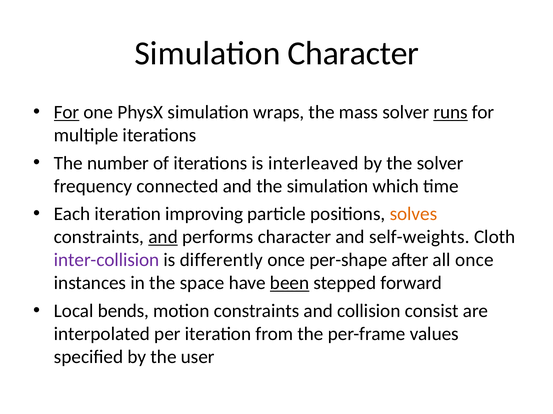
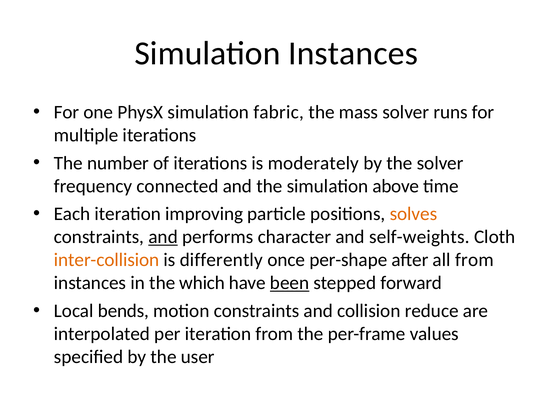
Simulation Character: Character -> Instances
For at (67, 112) underline: present -> none
wraps: wraps -> fabric
runs underline: present -> none
interleaved: interleaved -> moderately
which: which -> above
inter-collision colour: purple -> orange
all once: once -> from
space: space -> which
consist: consist -> reduce
